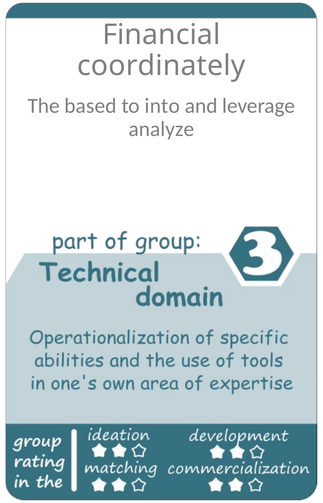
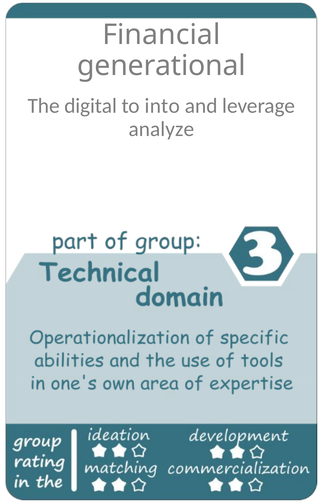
coordinately: coordinately -> generational
based: based -> digital
